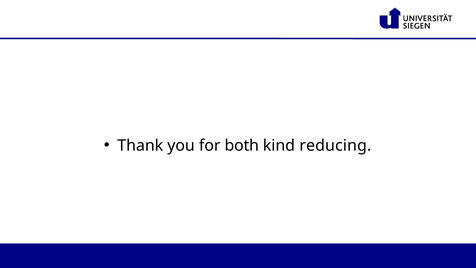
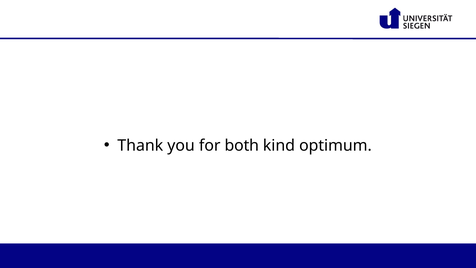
reducing: reducing -> optimum
